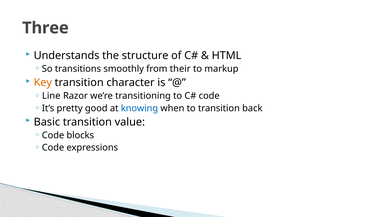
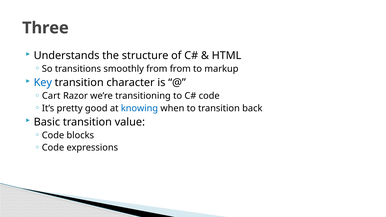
from their: their -> from
Key colour: orange -> blue
Line: Line -> Cart
